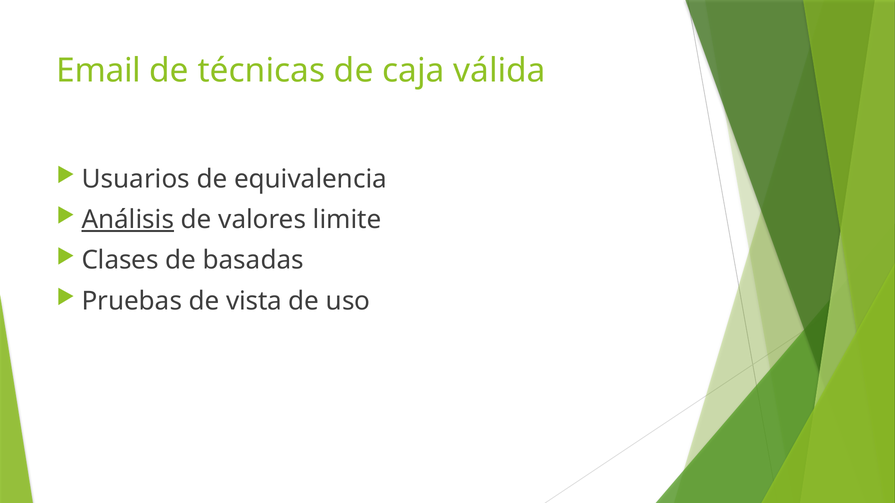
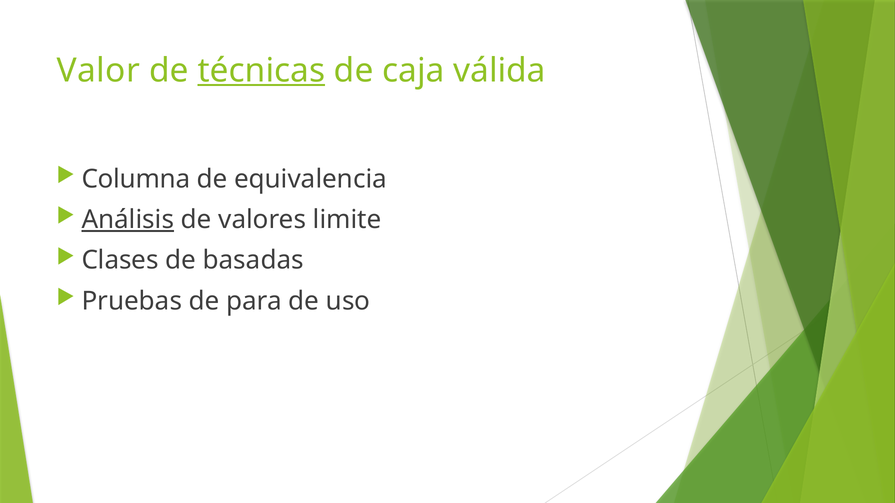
Email: Email -> Valor
técnicas underline: none -> present
Usuarios: Usuarios -> Columna
vista: vista -> para
